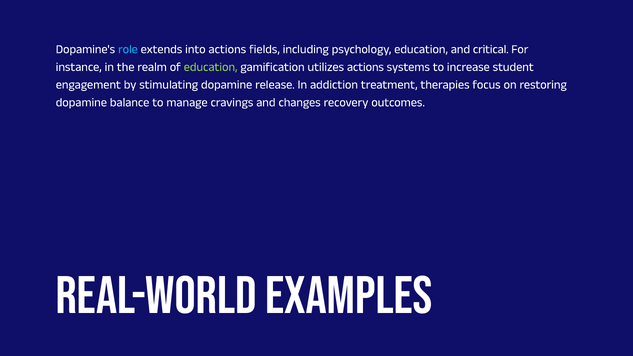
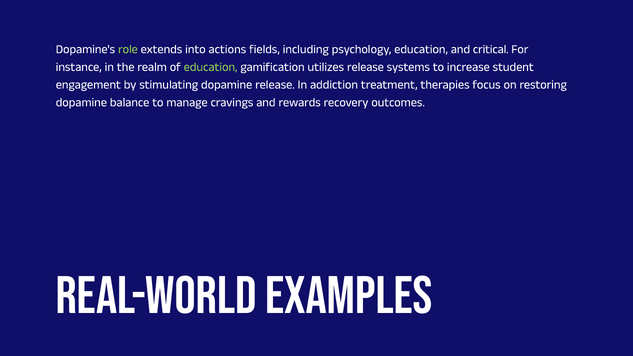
role colour: light blue -> light green
utilizes actions: actions -> release
changes: changes -> rewards
